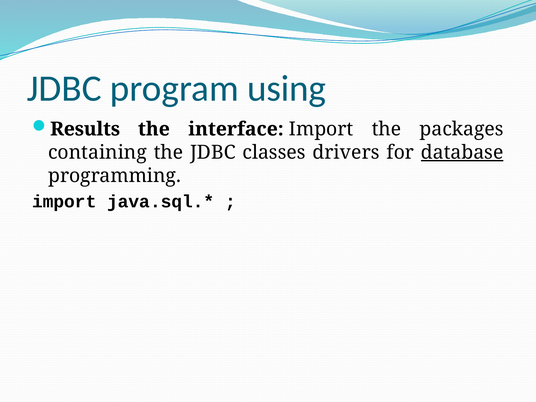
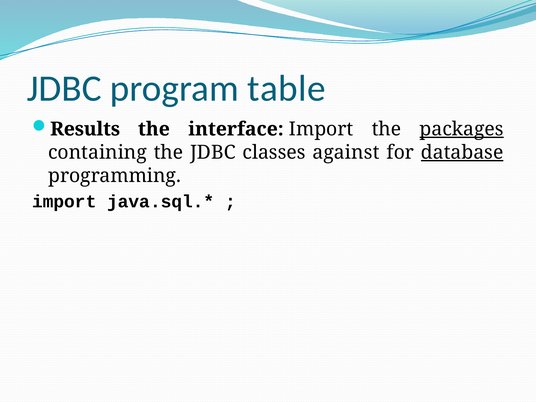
using: using -> table
packages underline: none -> present
drivers: drivers -> against
